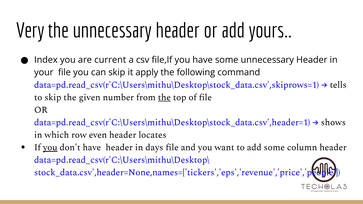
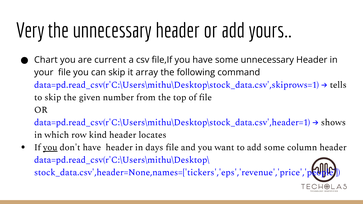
Index: Index -> Chart
apply: apply -> array
the at (164, 98) underline: present -> none
even: even -> kind
